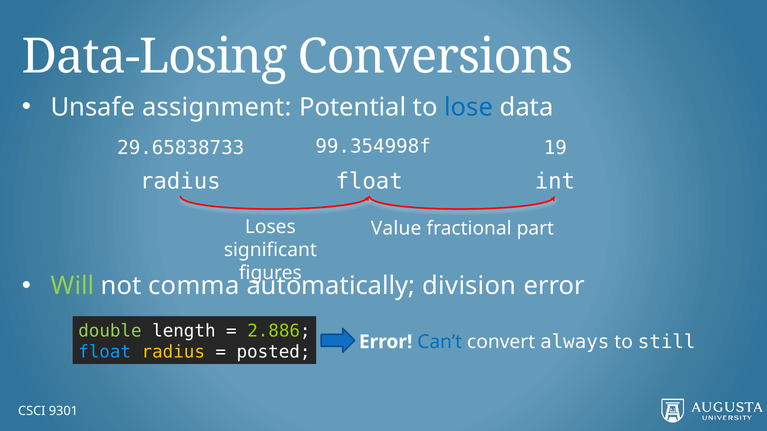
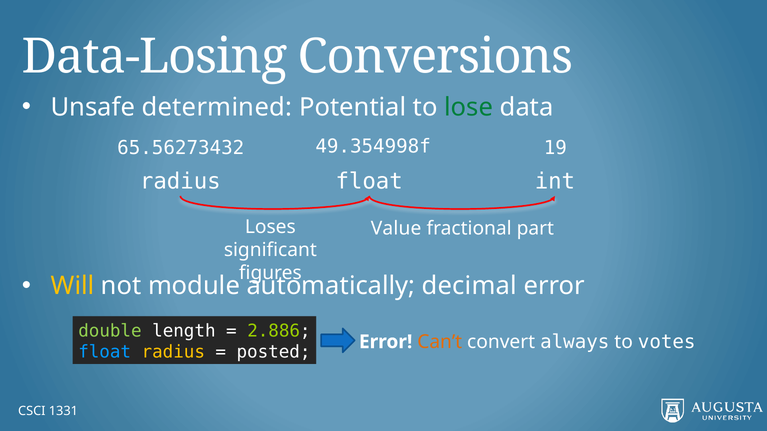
assignment: assignment -> determined
lose colour: blue -> green
99.354998f: 99.354998f -> 49.354998f
29.65838733: 29.65838733 -> 65.56273432
Will colour: light green -> yellow
comma: comma -> module
division: division -> decimal
Can’t colour: blue -> orange
still: still -> votes
9301: 9301 -> 1331
